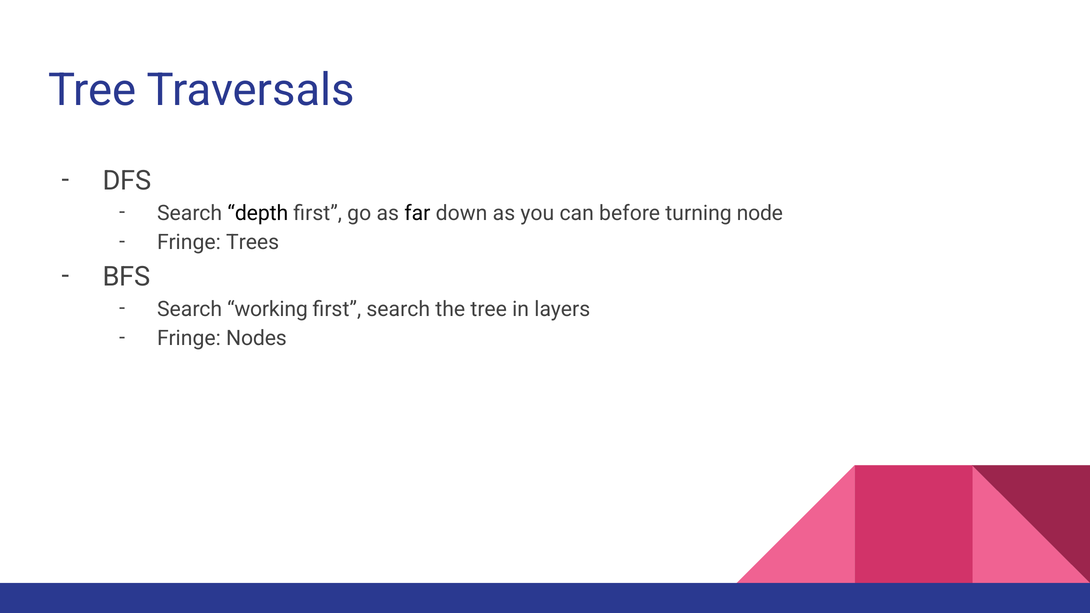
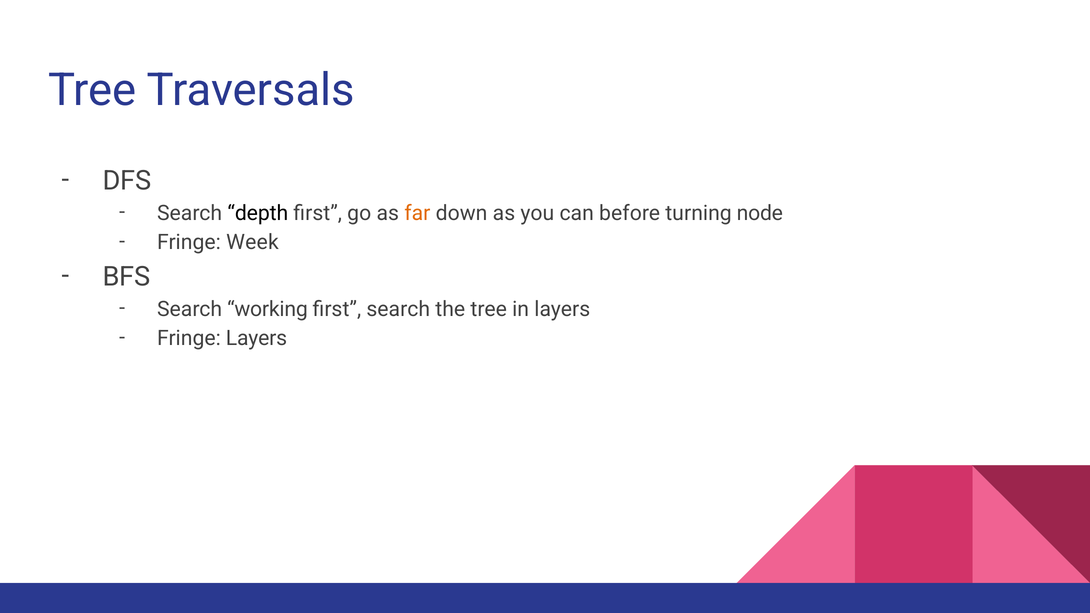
far colour: black -> orange
Trees: Trees -> Week
Fringe Nodes: Nodes -> Layers
